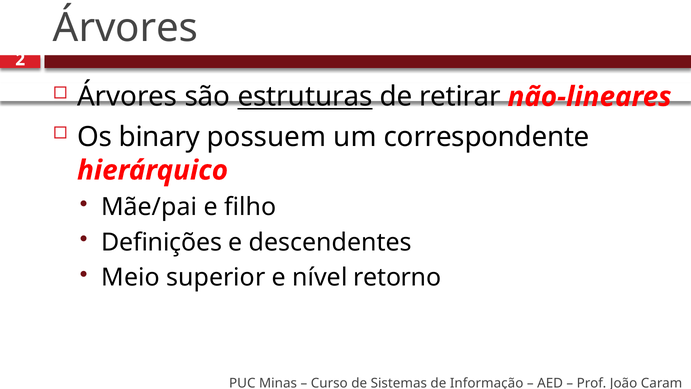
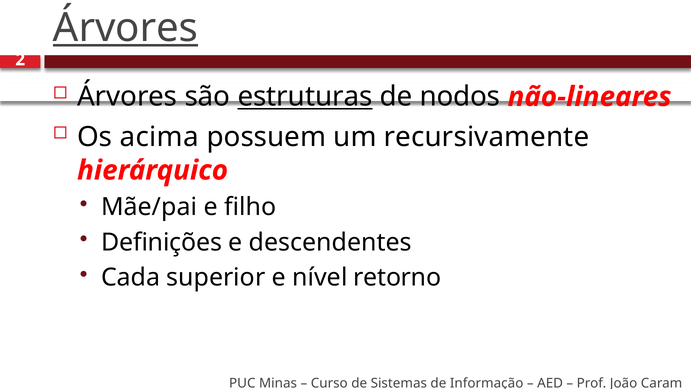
Árvores at (126, 28) underline: none -> present
retirar: retirar -> nodos
binary: binary -> acima
correspondente: correspondente -> recursivamente
Meio: Meio -> Cada
